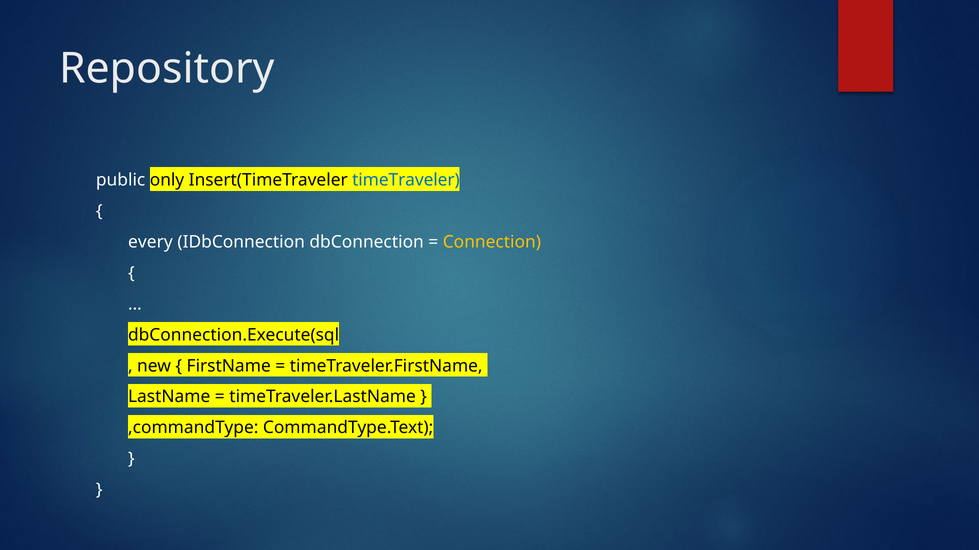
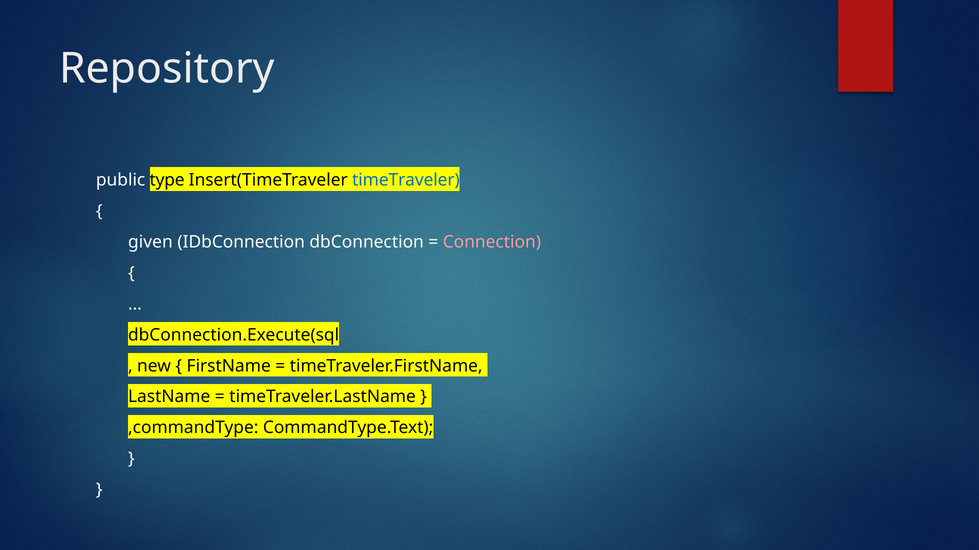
only: only -> type
every: every -> given
Connection colour: yellow -> pink
